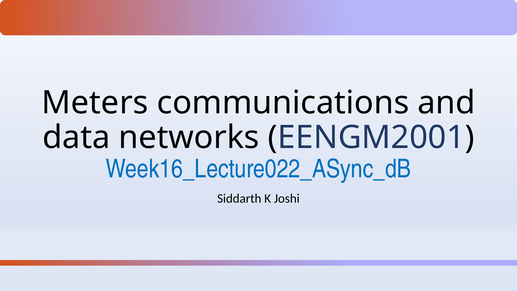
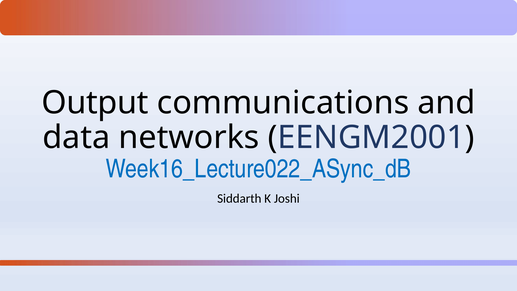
Meters: Meters -> Output
